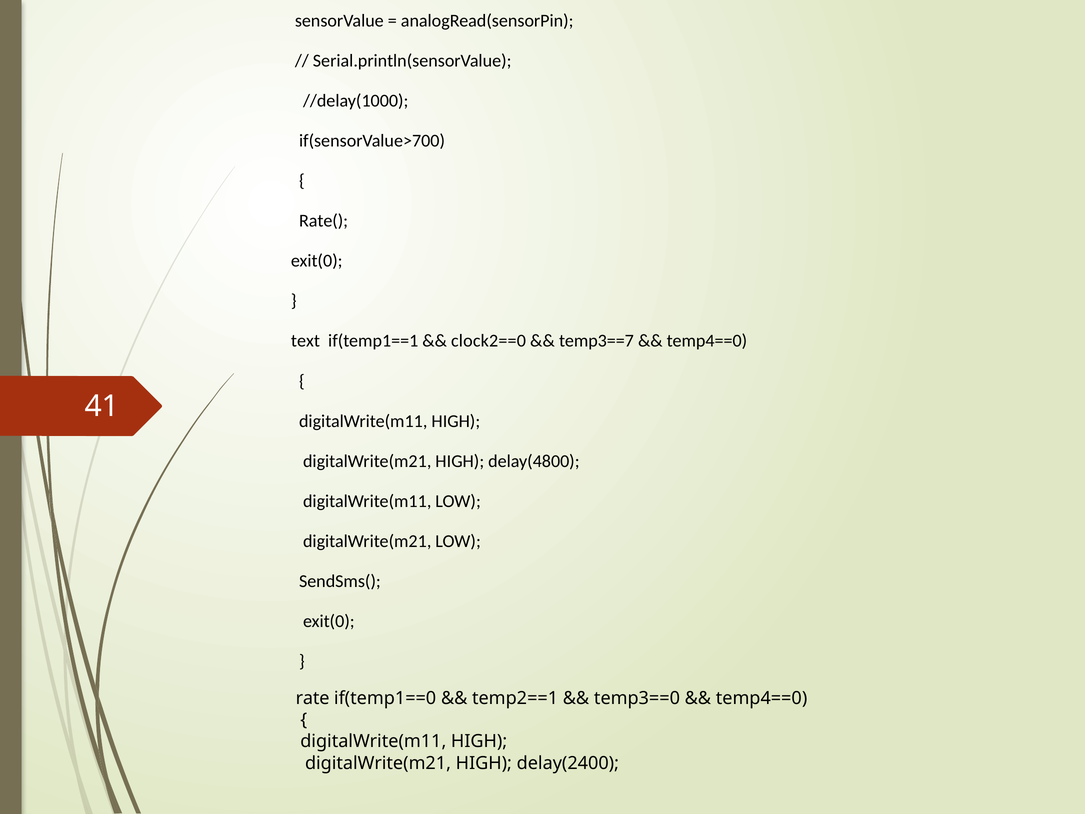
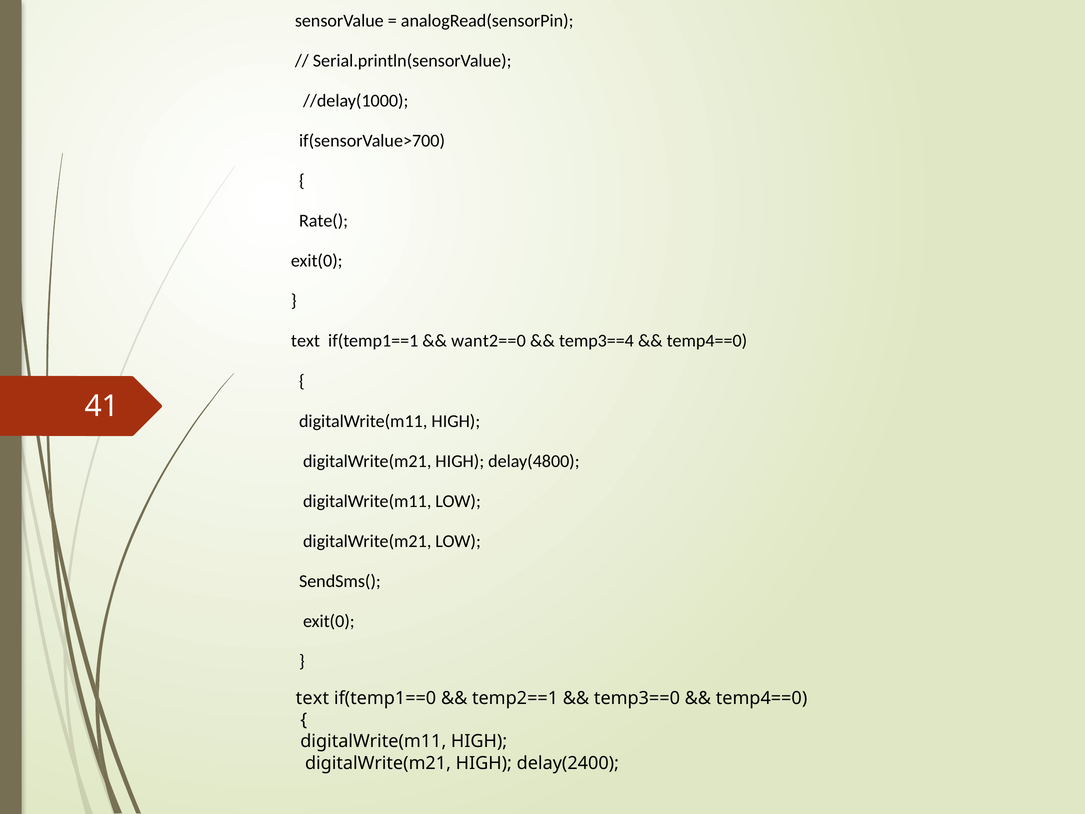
clock2==0: clock2==0 -> want2==0
temp3==7: temp3==7 -> temp3==4
rate at (313, 698): rate -> text
